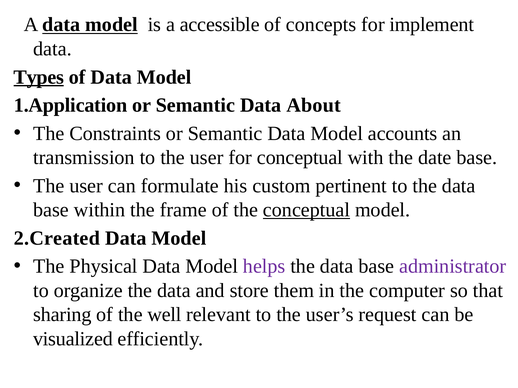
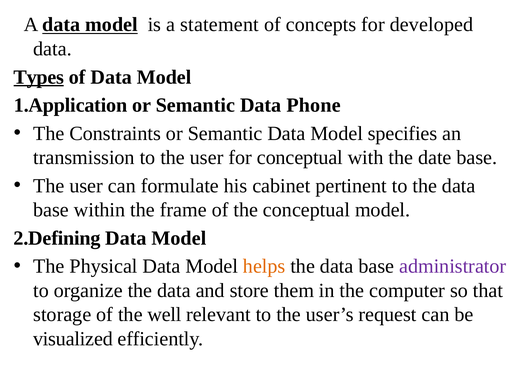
accessible: accessible -> statement
implement: implement -> developed
About: About -> Phone
accounts: accounts -> specifies
custom: custom -> cabinet
conceptual at (307, 210) underline: present -> none
2.Created: 2.Created -> 2.Defining
helps colour: purple -> orange
sharing: sharing -> storage
